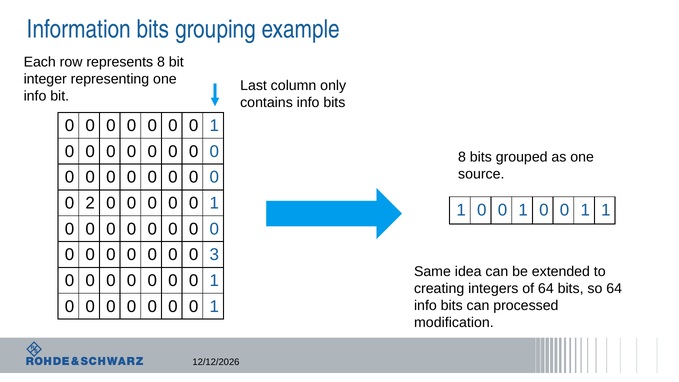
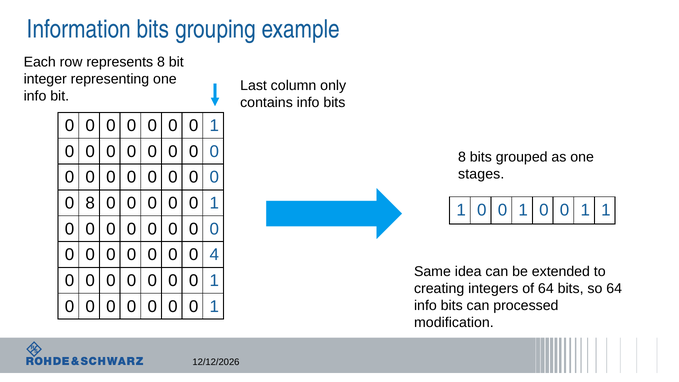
source: source -> stages
0 2: 2 -> 8
3: 3 -> 4
